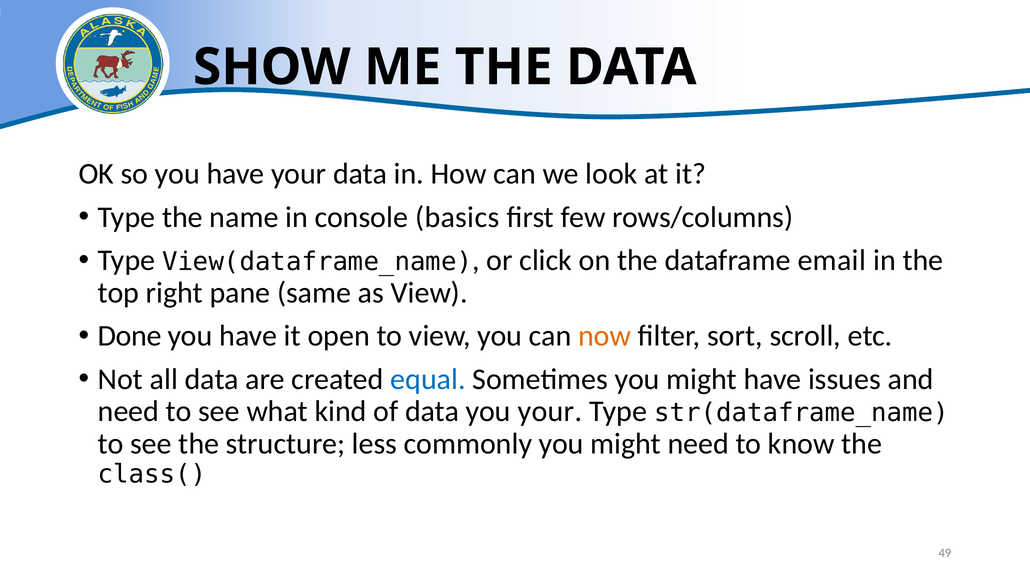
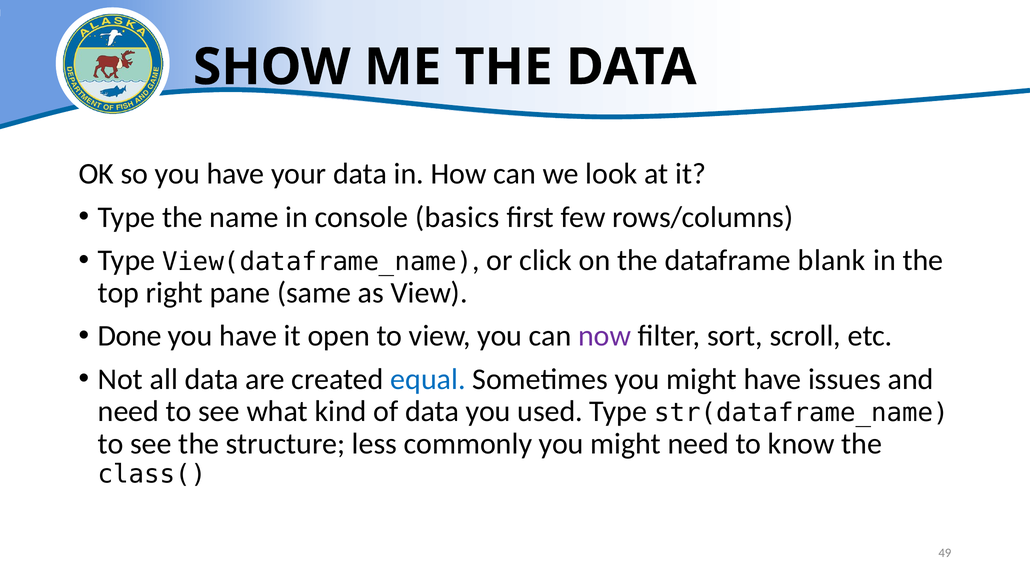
email: email -> blank
now colour: orange -> purple
you your: your -> used
